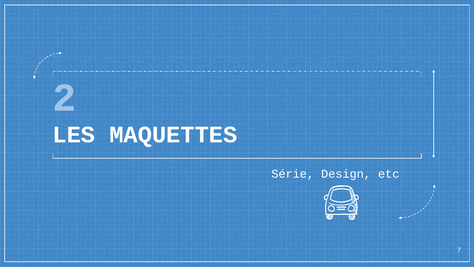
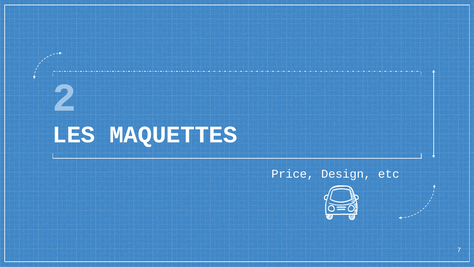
Série: Série -> Price
